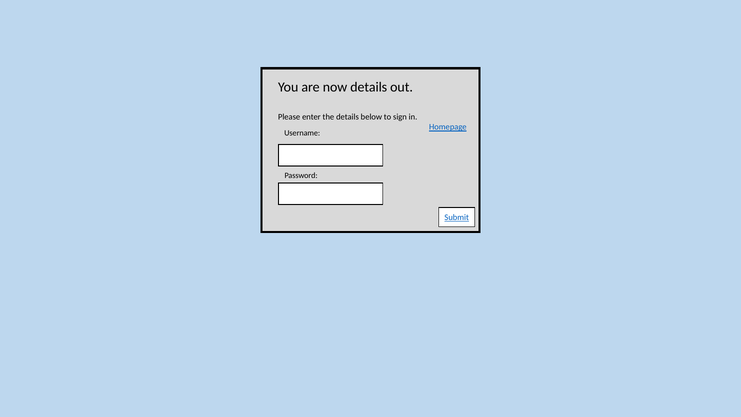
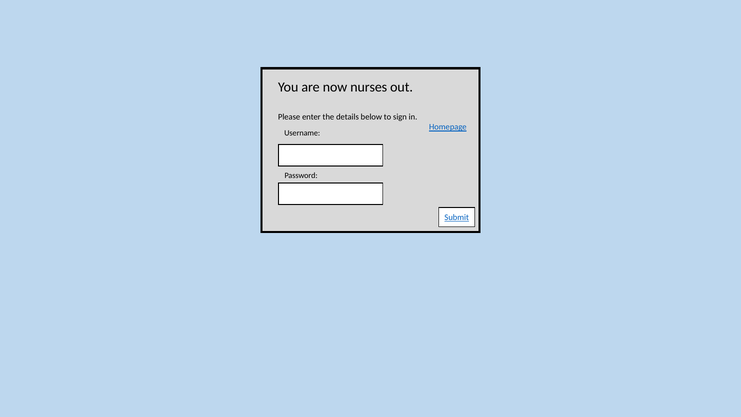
now details: details -> nurses
